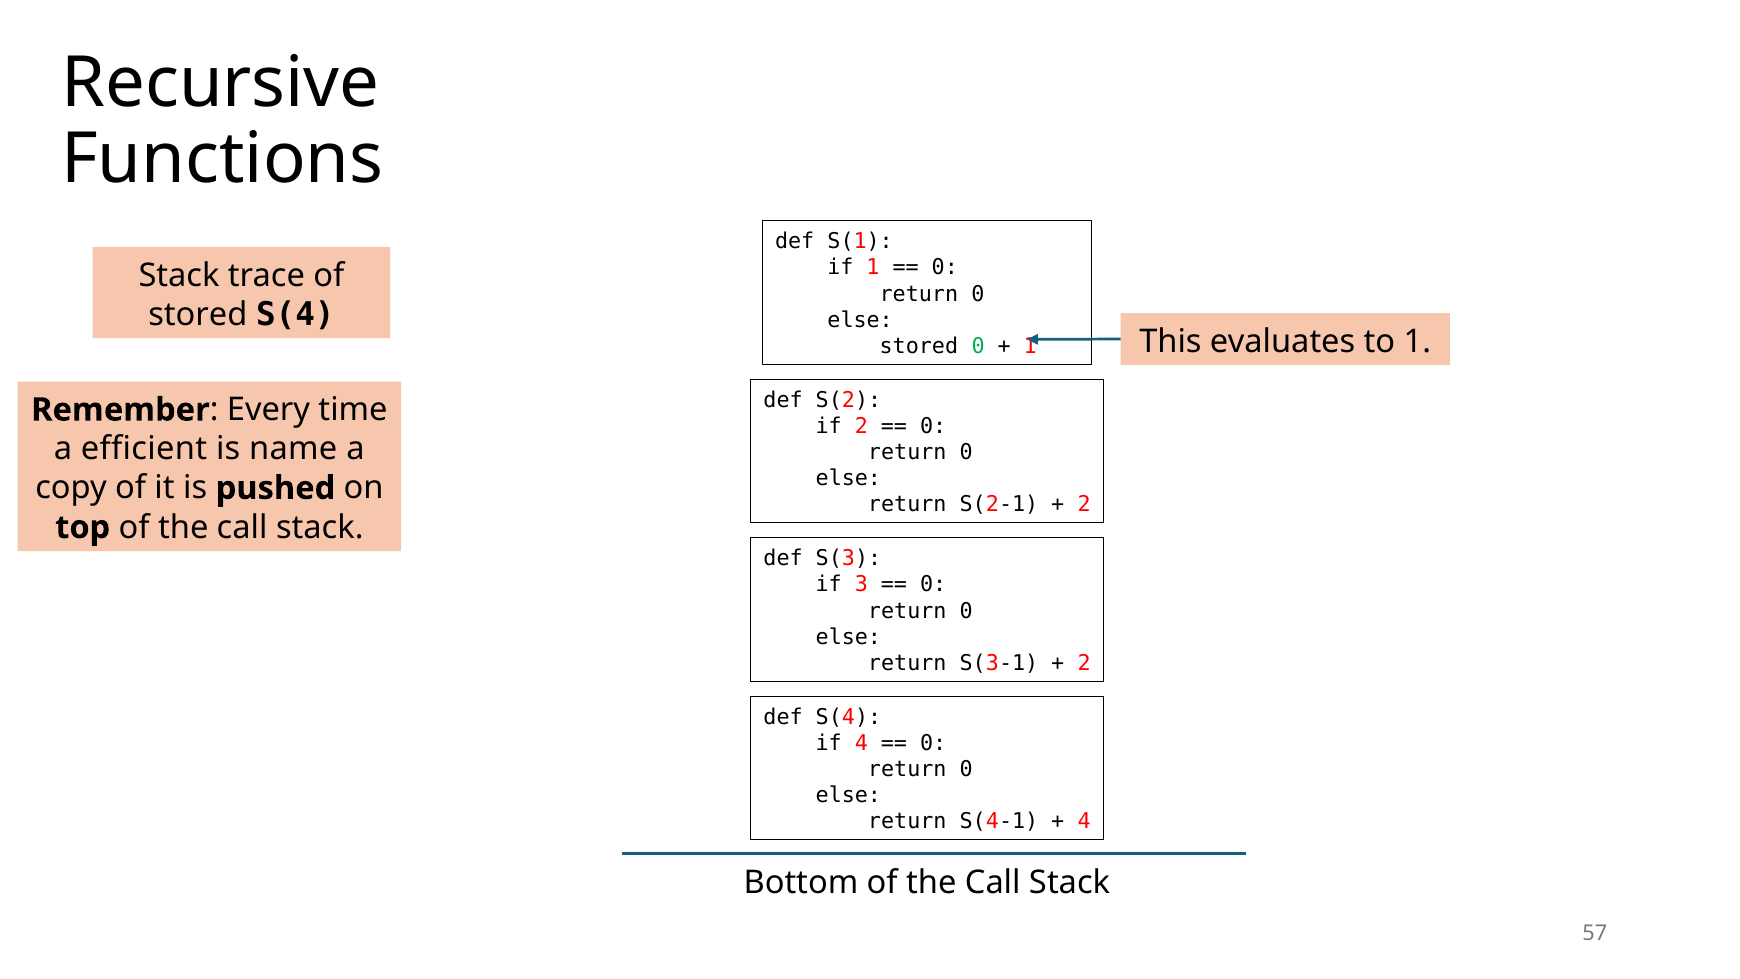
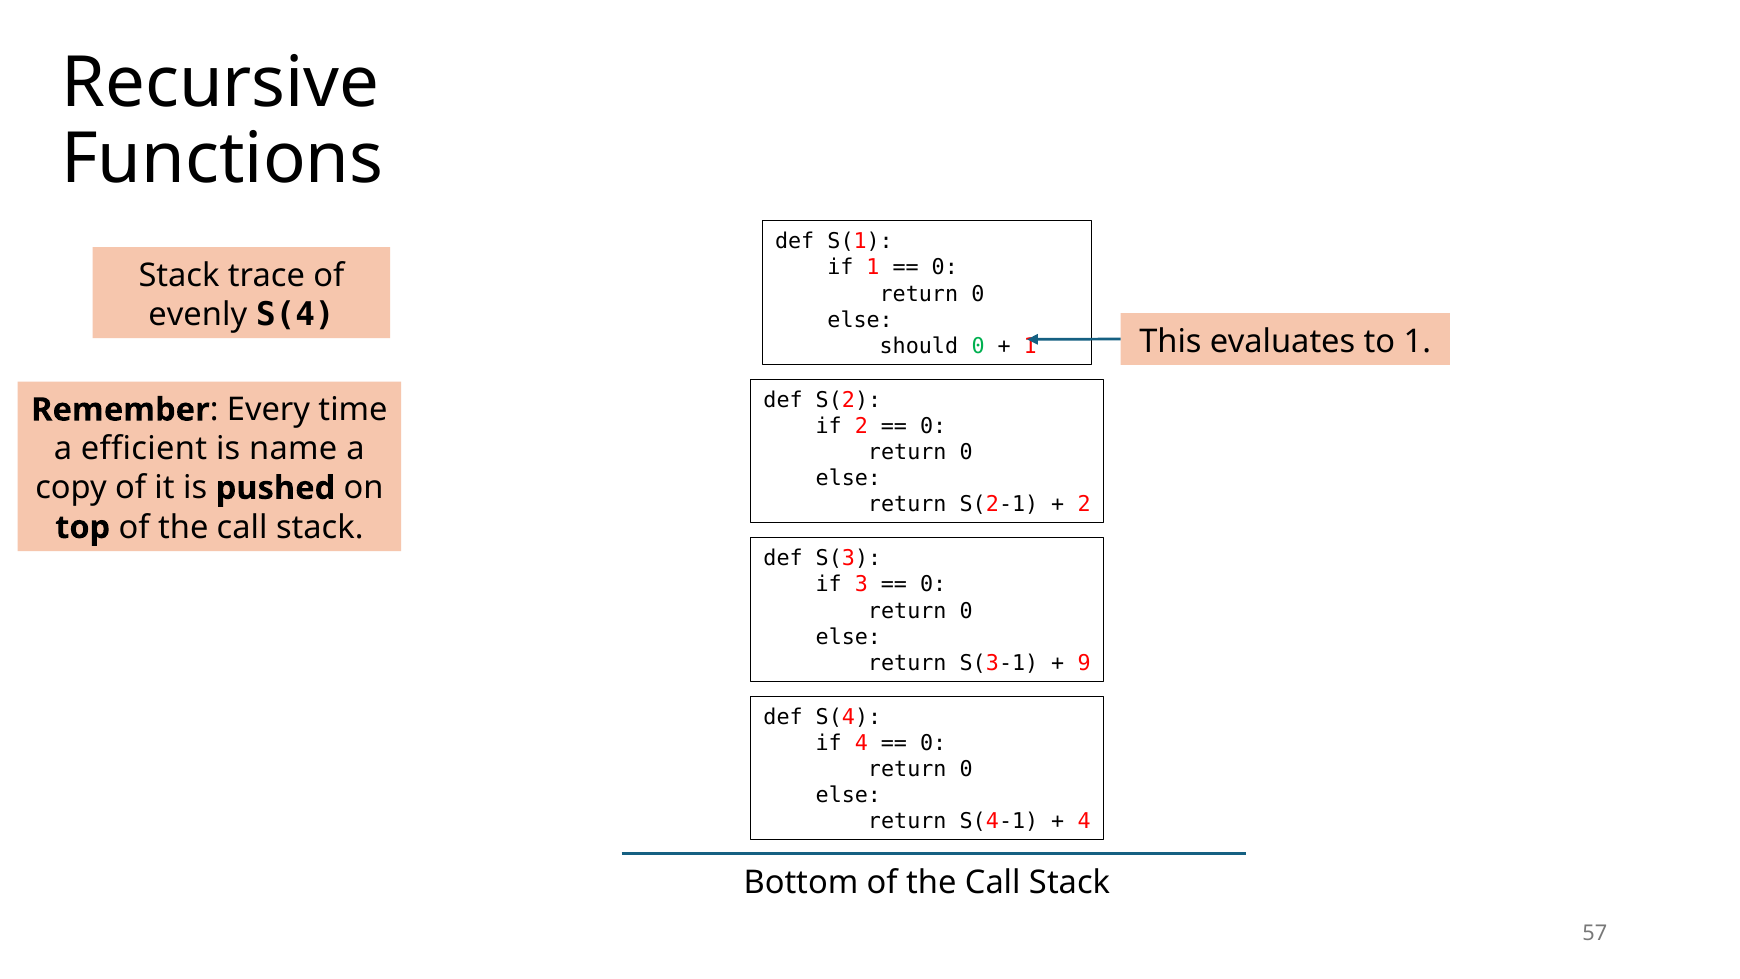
stored at (198, 314): stored -> evenly
stored at (919, 346): stored -> should
2 at (1084, 663): 2 -> 9
